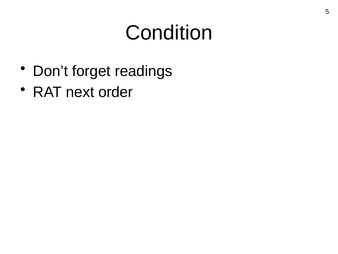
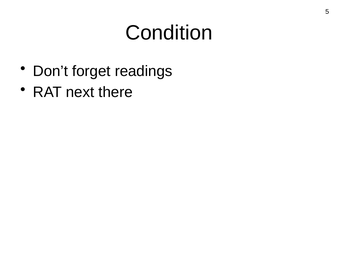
order: order -> there
